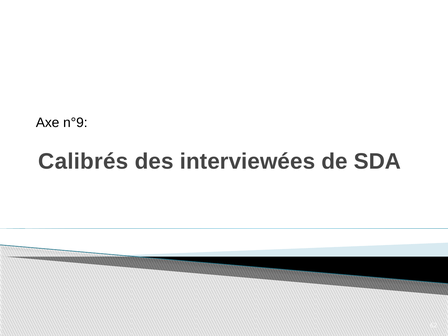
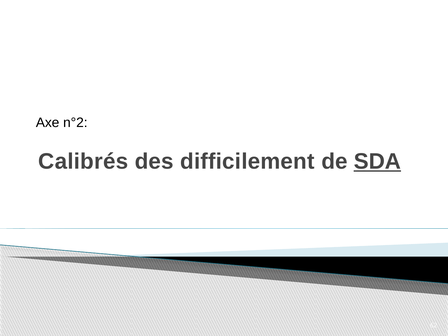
n°9: n°9 -> n°2
interviewées: interviewées -> difficilement
SDA underline: none -> present
